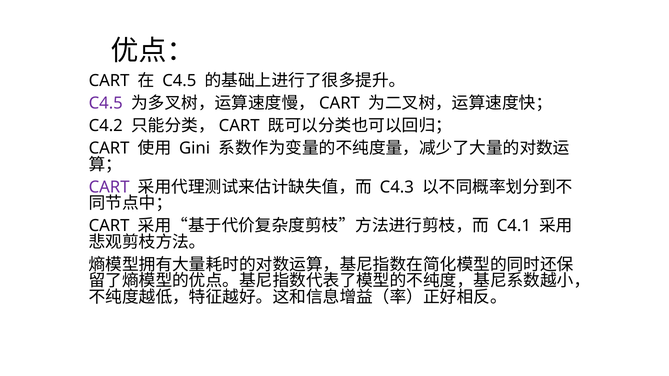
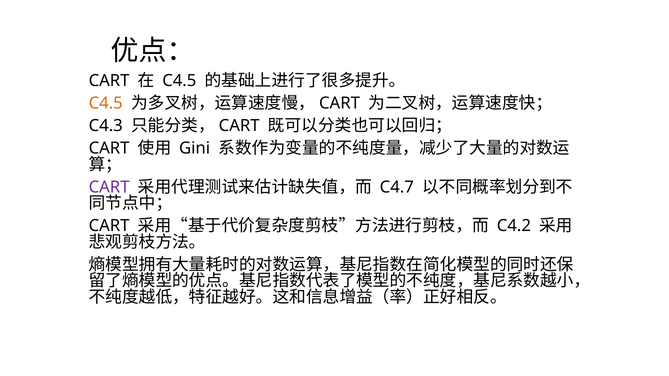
C4.5 at (106, 103) colour: purple -> orange
C4.2: C4.2 -> C4.3
C4.3: C4.3 -> C4.7
C4.1: C4.1 -> C4.2
